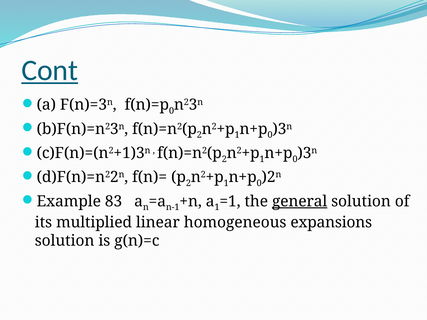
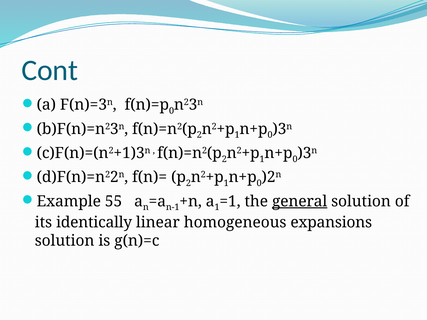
Cont underline: present -> none
83: 83 -> 55
multiplied: multiplied -> identically
